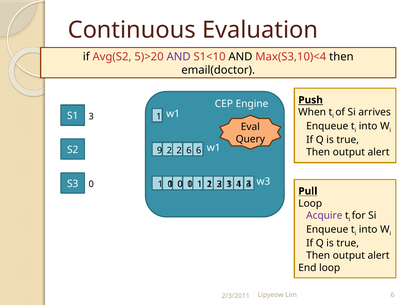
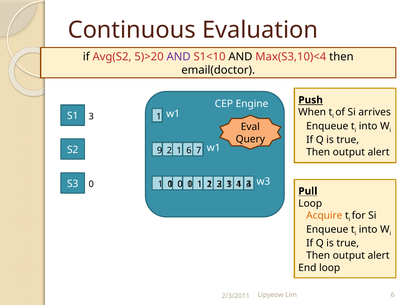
2 2: 2 -> 1
6 6: 6 -> 7
Acquire colour: purple -> orange
